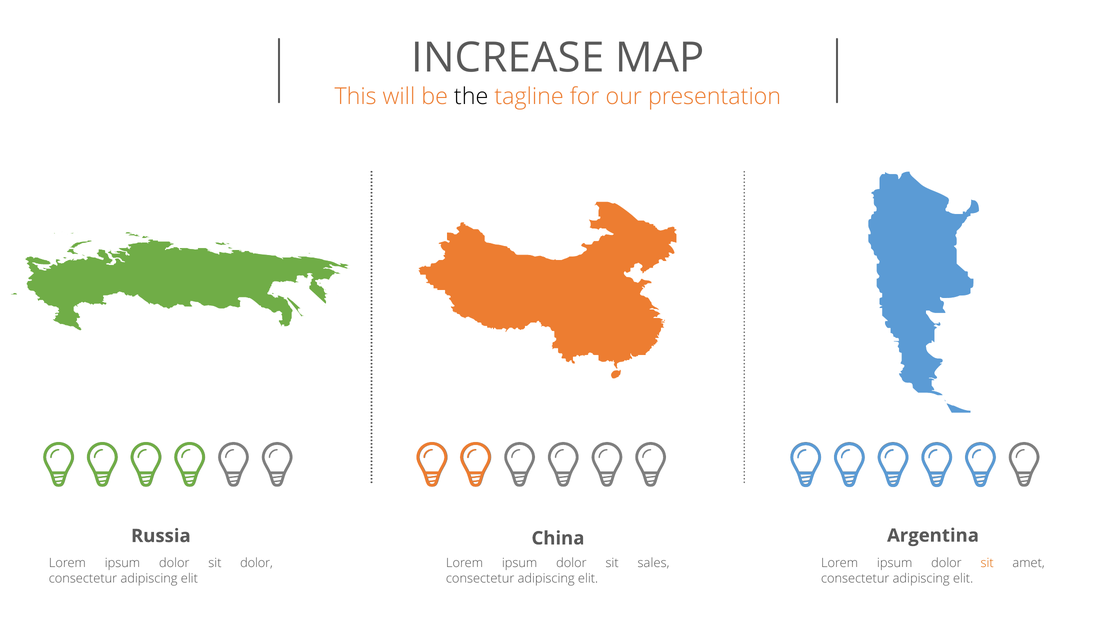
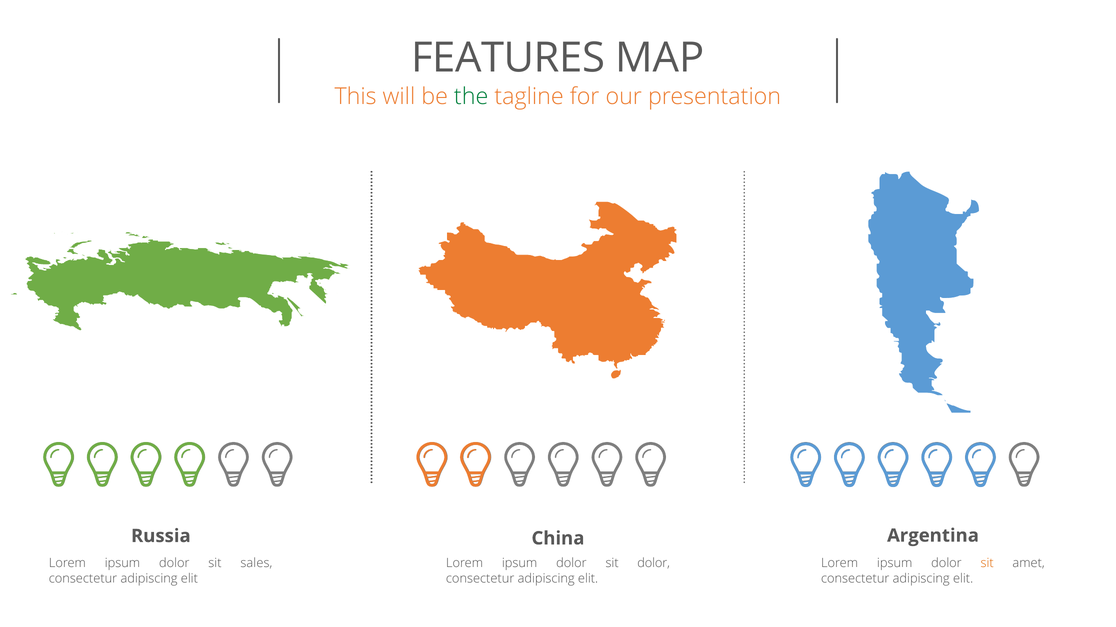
INCREASE: INCREASE -> FEATURES
the colour: black -> green
sit dolor: dolor -> sales
sit sales: sales -> dolor
